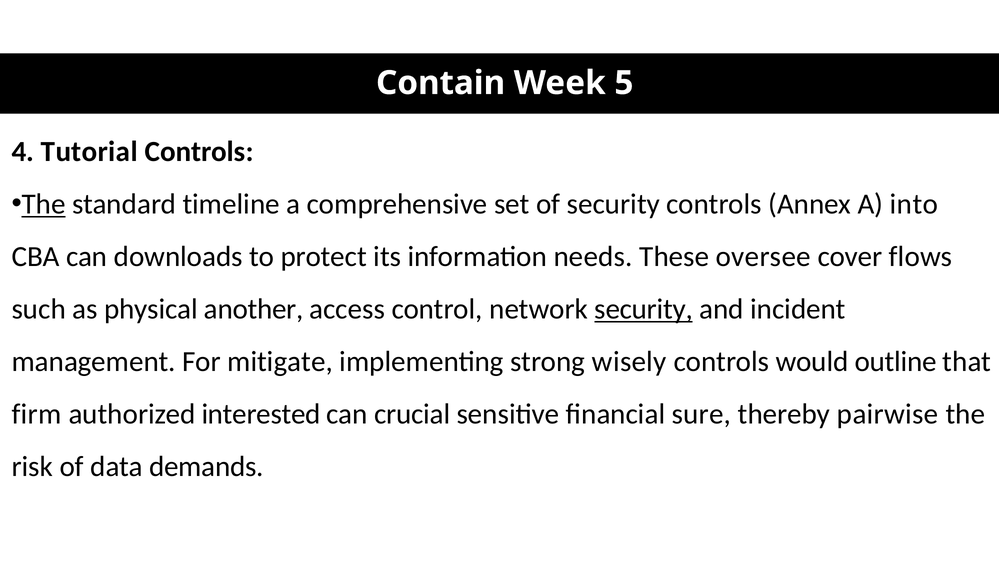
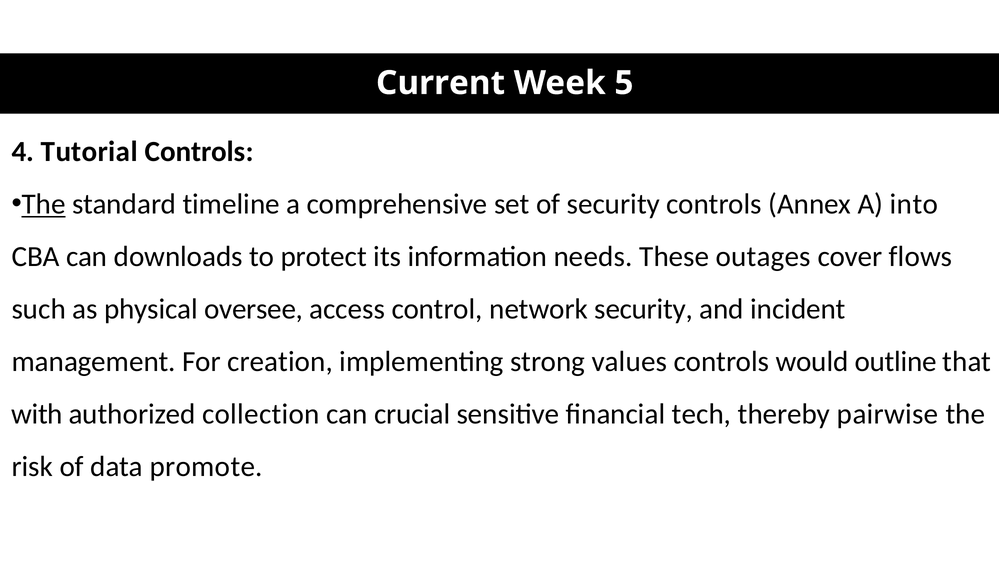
Contain: Contain -> Current
oversee: oversee -> outages
another: another -> oversee
security at (644, 309) underline: present -> none
mitigate: mitigate -> creation
wisely: wisely -> values
firm: firm -> with
interested: interested -> collection
sure: sure -> tech
demands: demands -> promote
